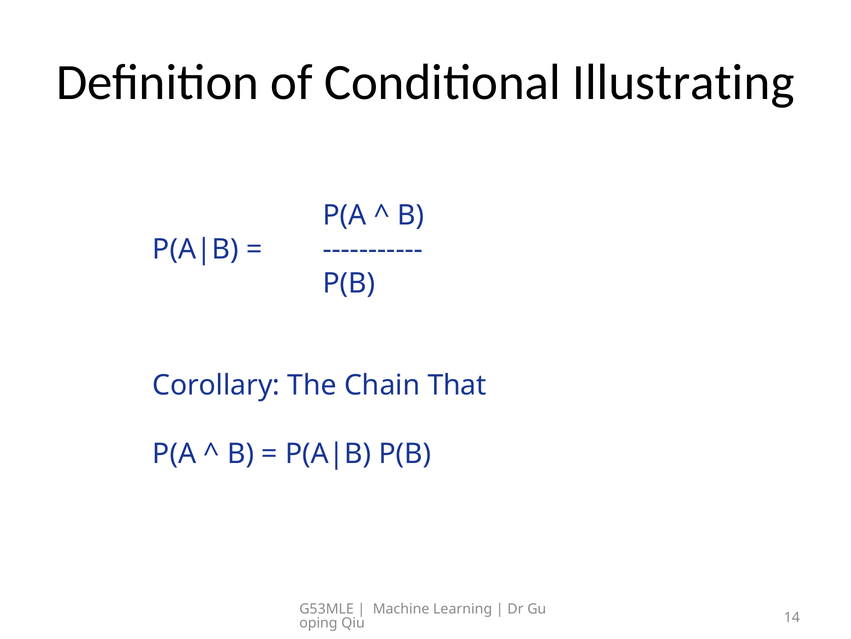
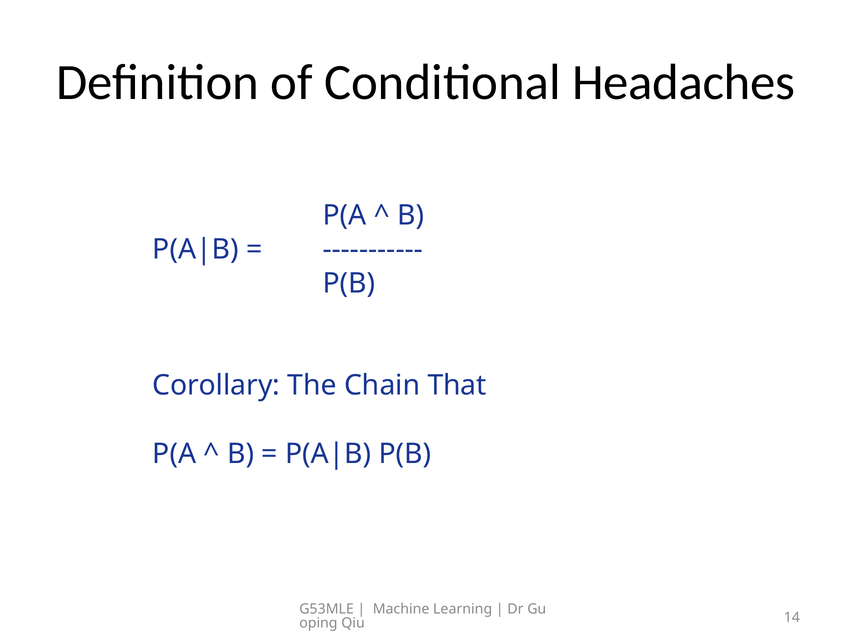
Illustrating: Illustrating -> Headaches
